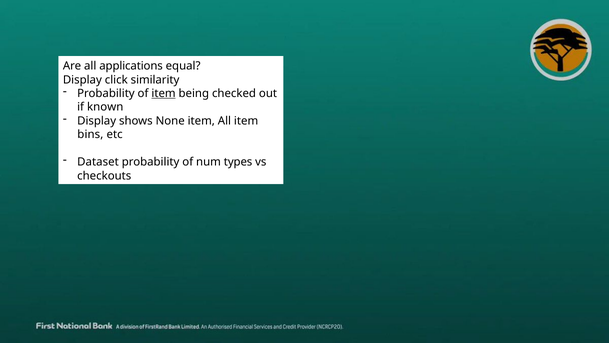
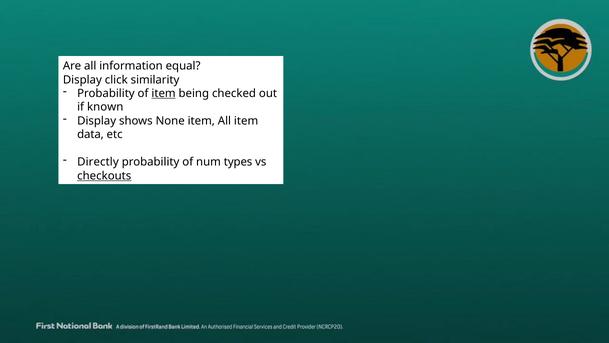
applications: applications -> information
bins: bins -> data
Dataset: Dataset -> Directly
checkouts underline: none -> present
